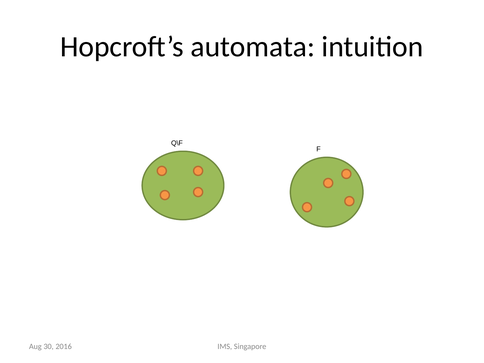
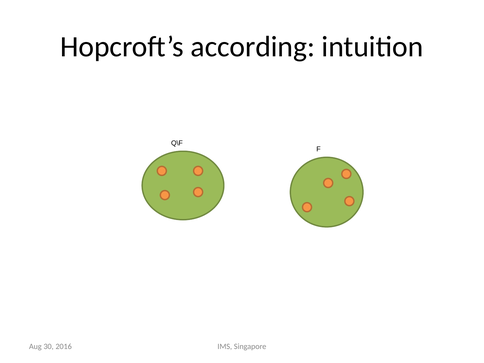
automata: automata -> according
